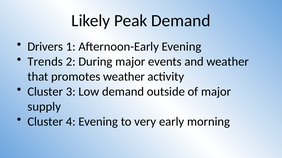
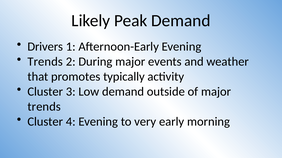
promotes weather: weather -> typically
supply at (44, 107): supply -> trends
